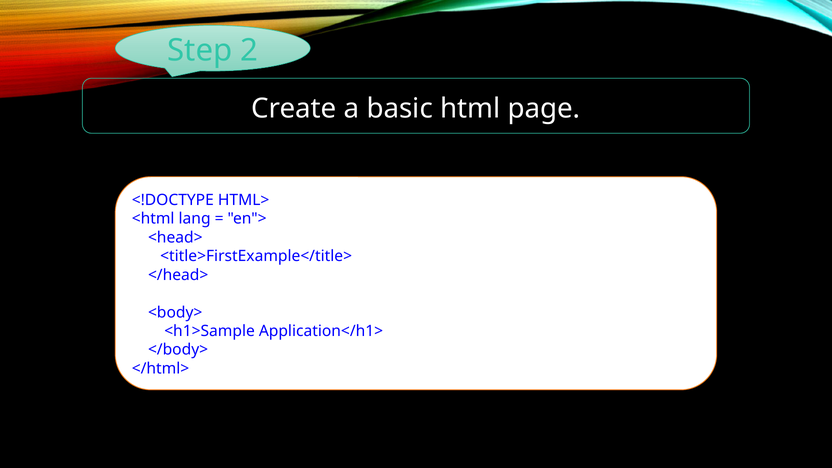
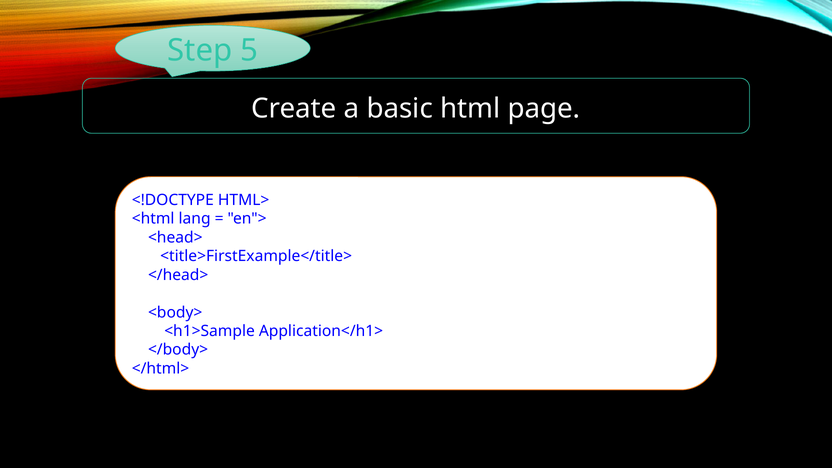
2: 2 -> 5
